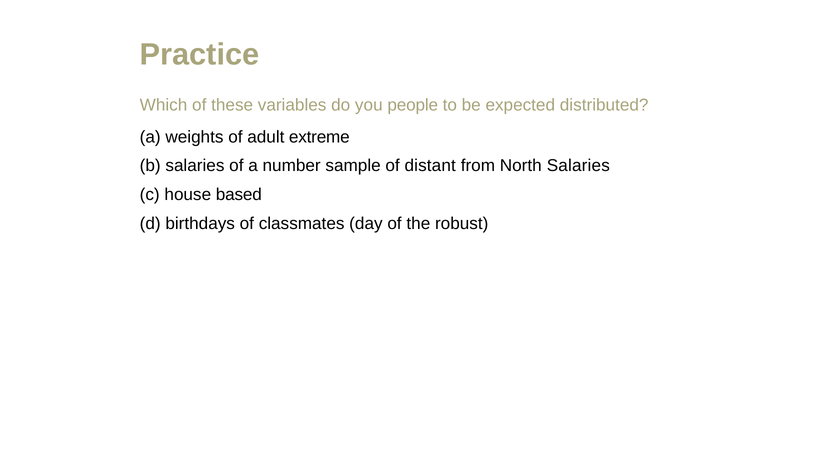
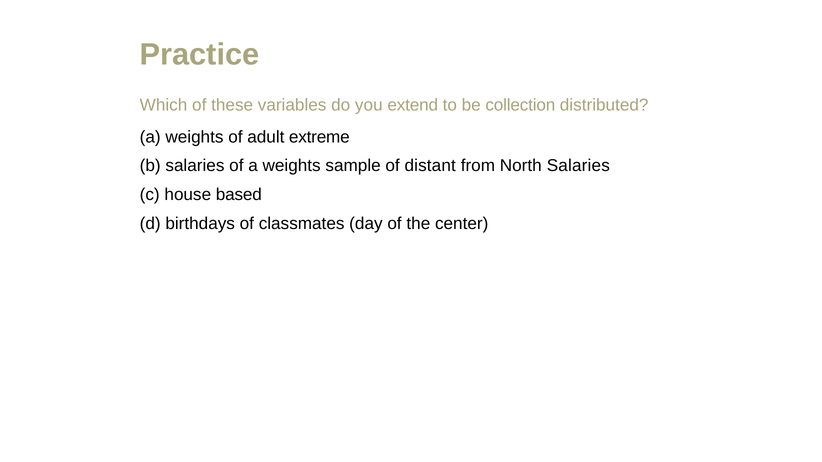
people: people -> extend
expected: expected -> collection
of a number: number -> weights
robust: robust -> center
